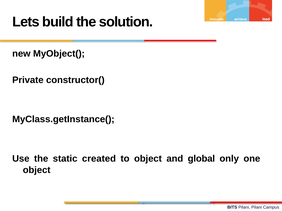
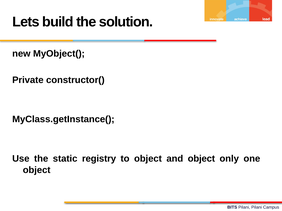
created: created -> registry
and global: global -> object
